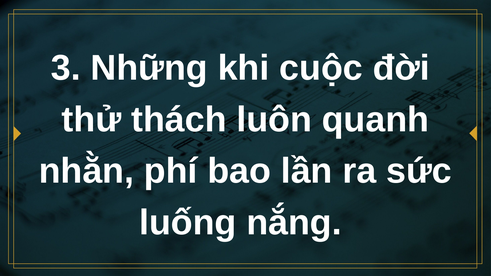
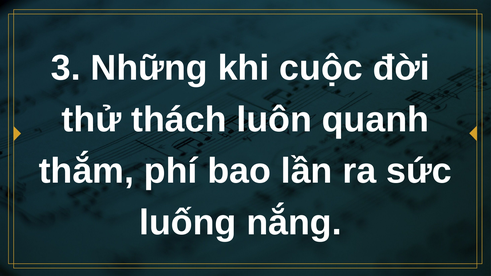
nhằn: nhằn -> thắm
